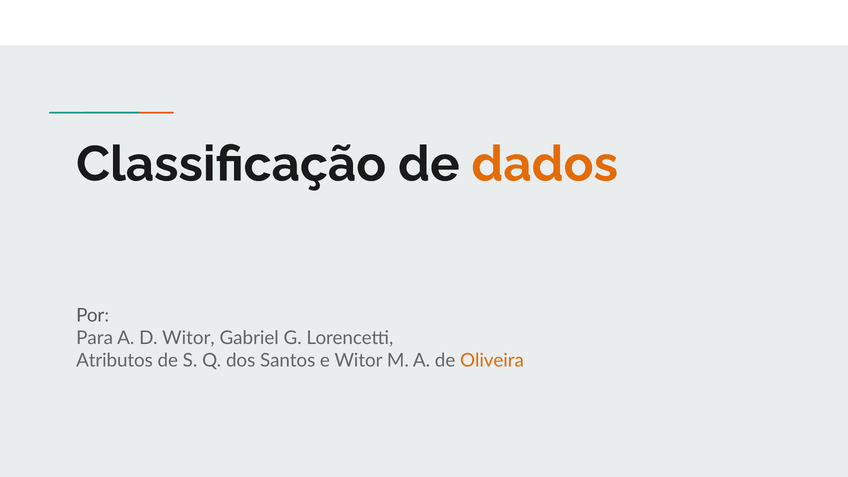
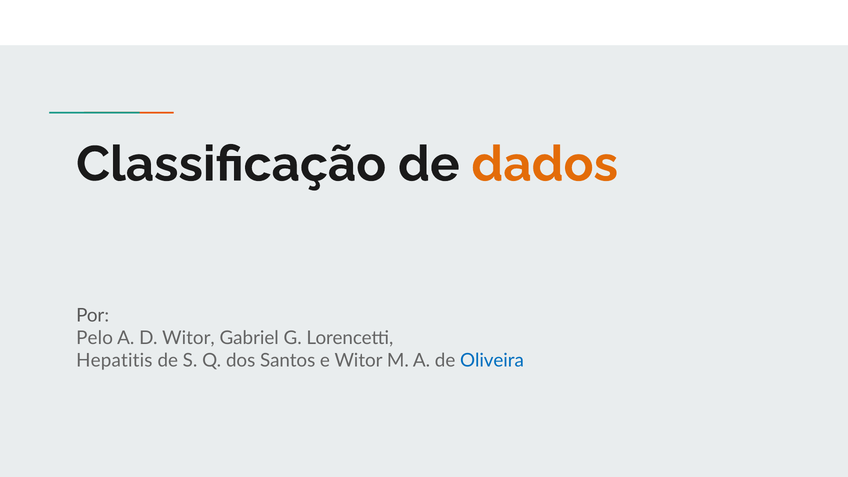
Para: Para -> Pelo
Atributos: Atributos -> Hepatitis
Oliveira colour: orange -> blue
